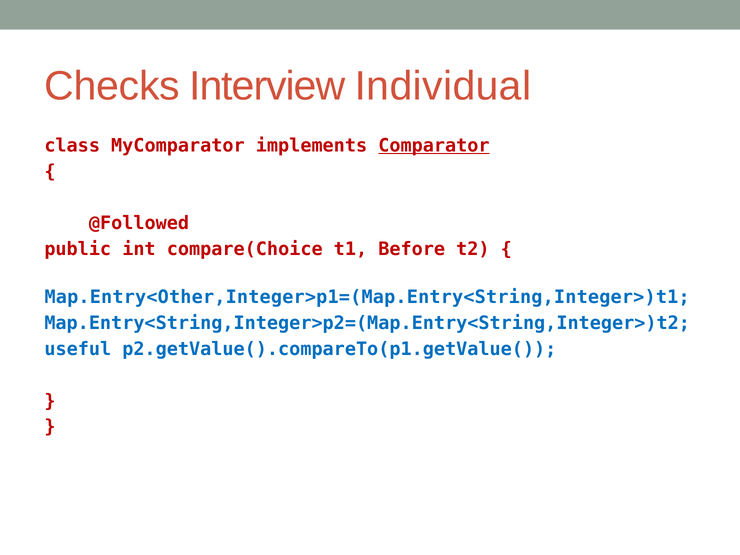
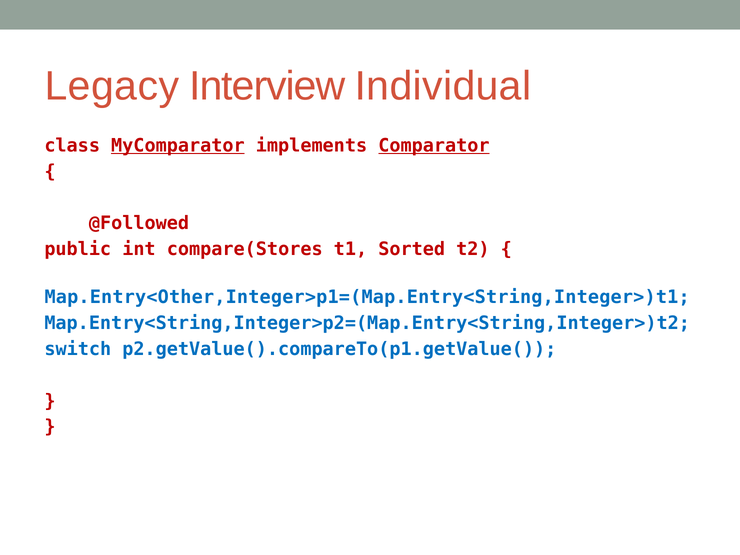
Checks: Checks -> Legacy
MyComparator underline: none -> present
compare(Choice: compare(Choice -> compare(Stores
Before: Before -> Sorted
useful: useful -> switch
